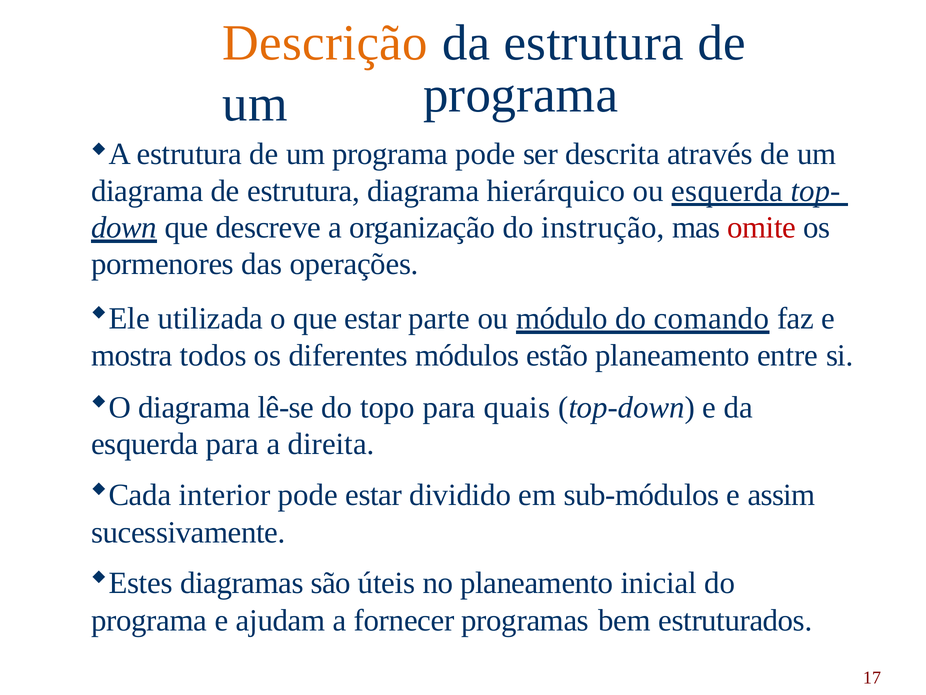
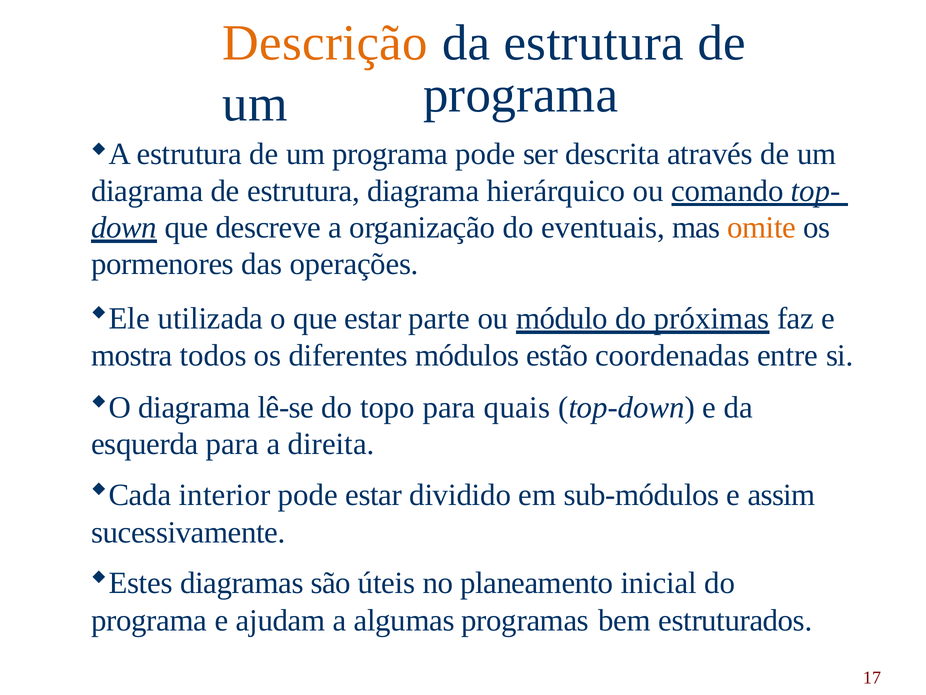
ou esquerda: esquerda -> comando
instrução: instrução -> eventuais
omite colour: red -> orange
comando: comando -> próximas
estão planeamento: planeamento -> coordenadas
fornecer: fornecer -> algumas
